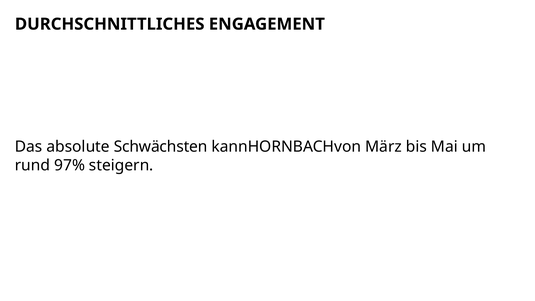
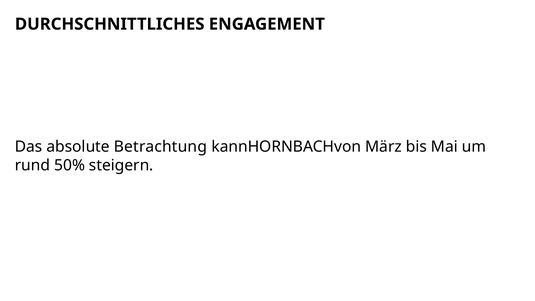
Schwächsten: Schwächsten -> Betrachtung
97%: 97% -> 50%
